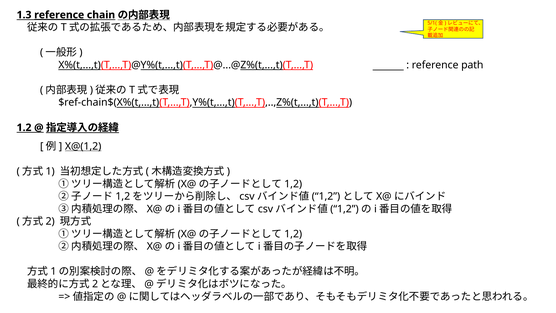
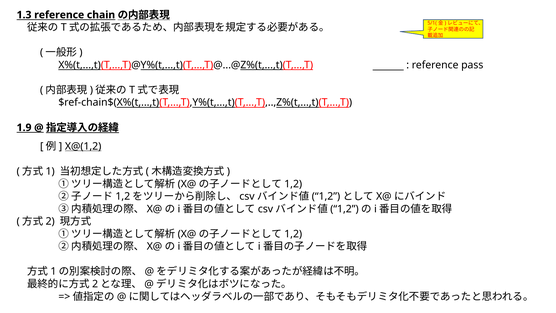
reference at (59, 15) underline: present -> none
path: path -> pass
1.2: 1.2 -> 1.9
